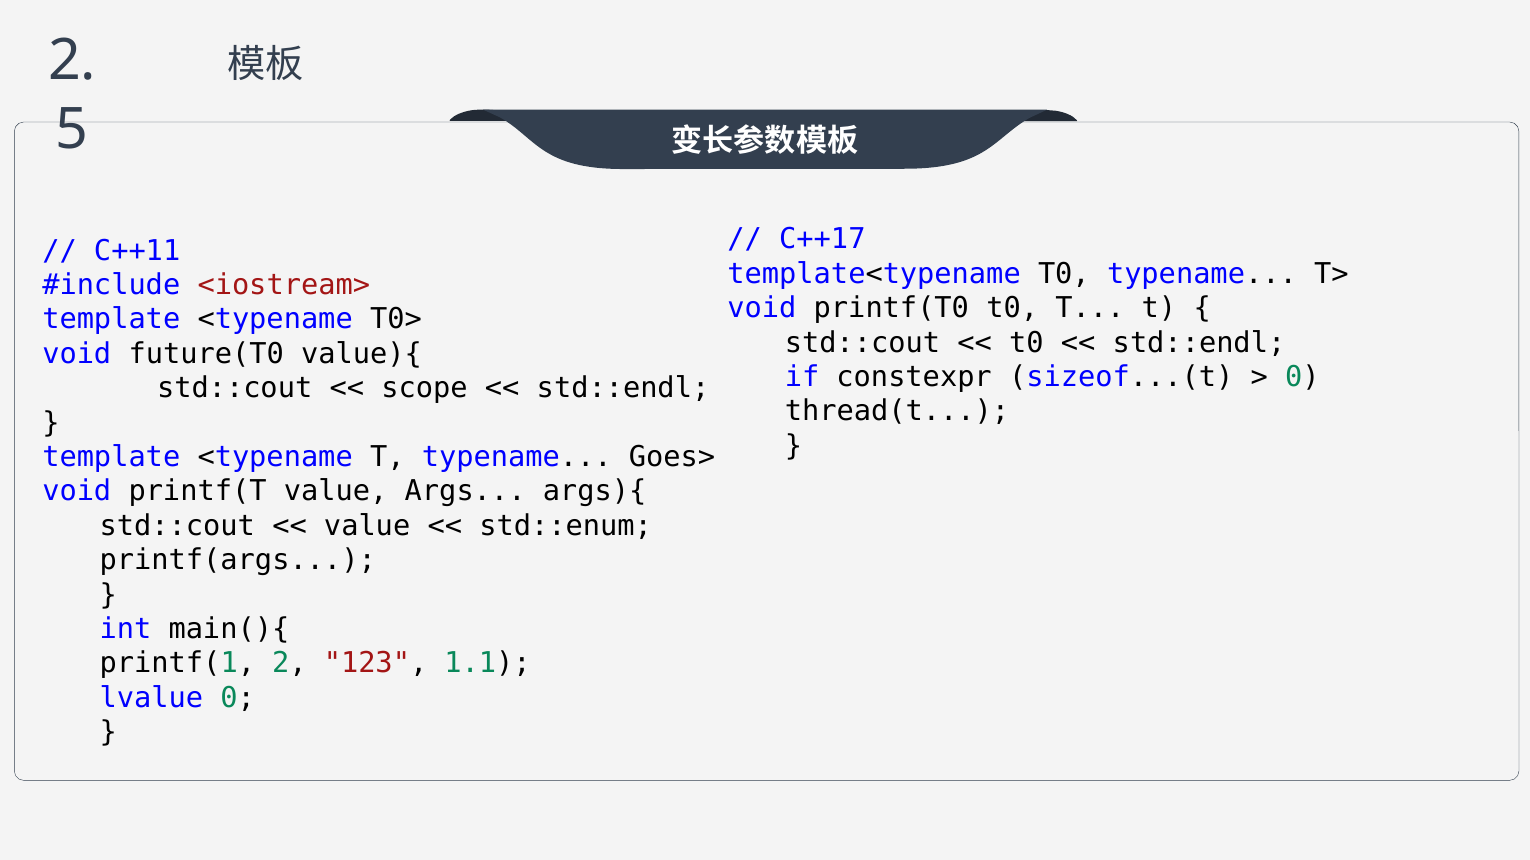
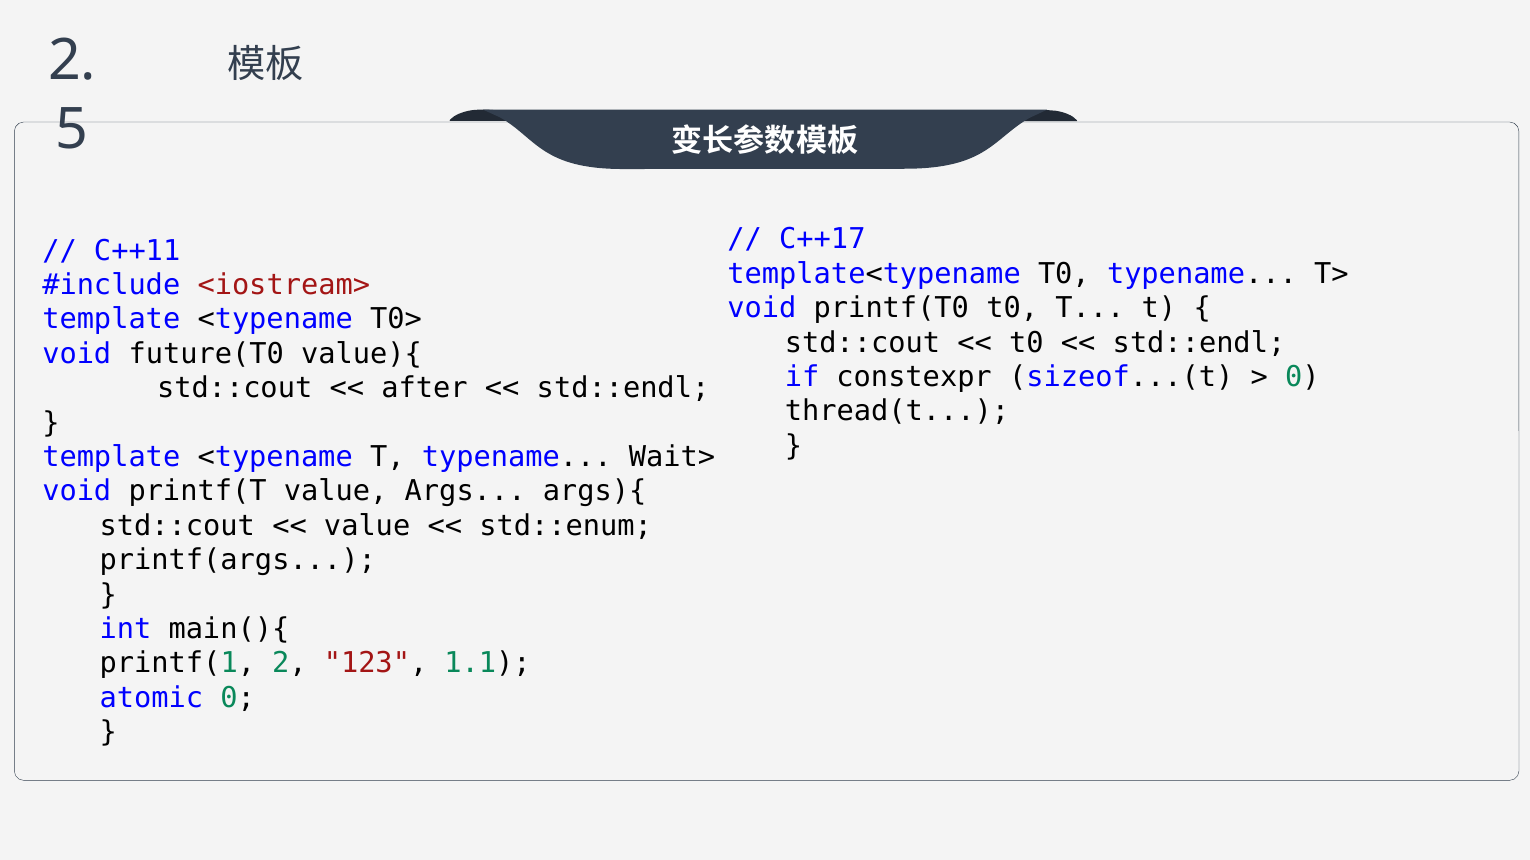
scope: scope -> after
Goes>: Goes> -> Wait>
lvalue: lvalue -> atomic
